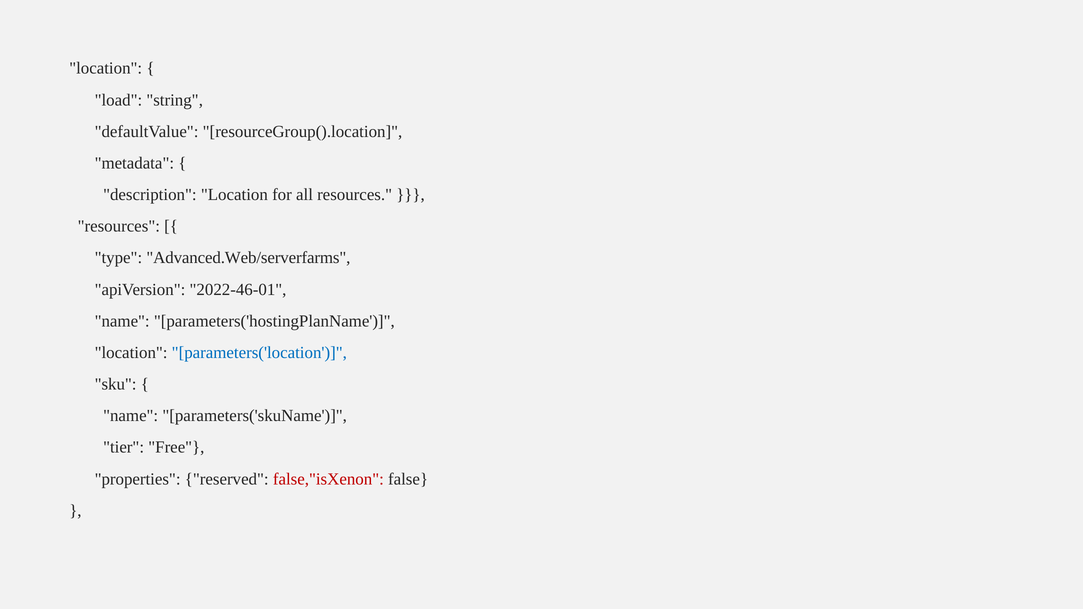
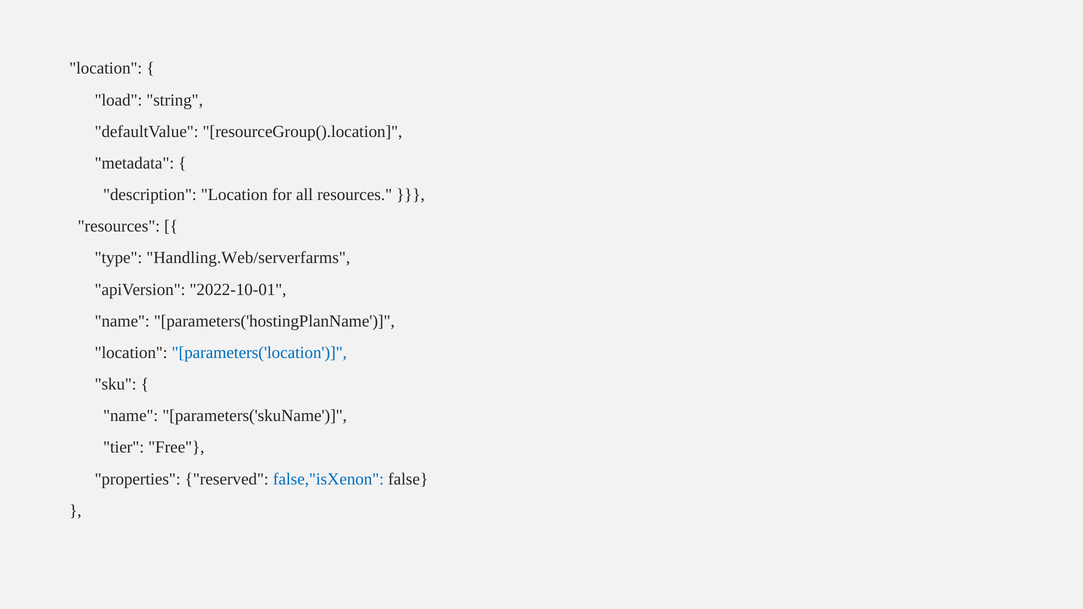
Advanced.Web/serverfarms: Advanced.Web/serverfarms -> Handling.Web/serverfarms
2022-46-01: 2022-46-01 -> 2022-10-01
false,"isXenon colour: red -> blue
